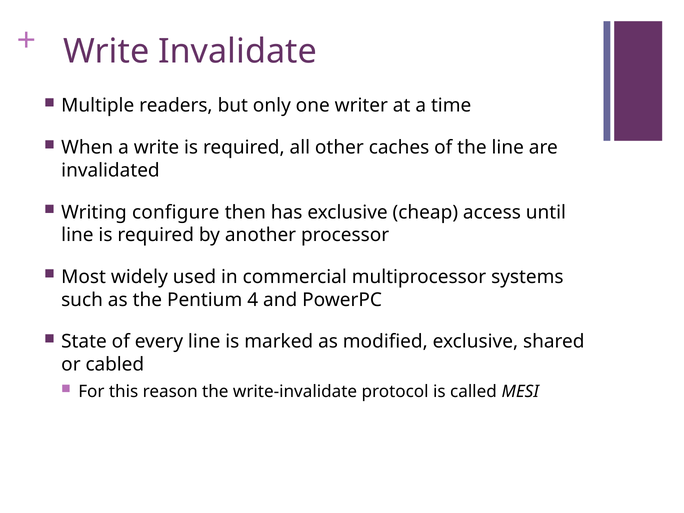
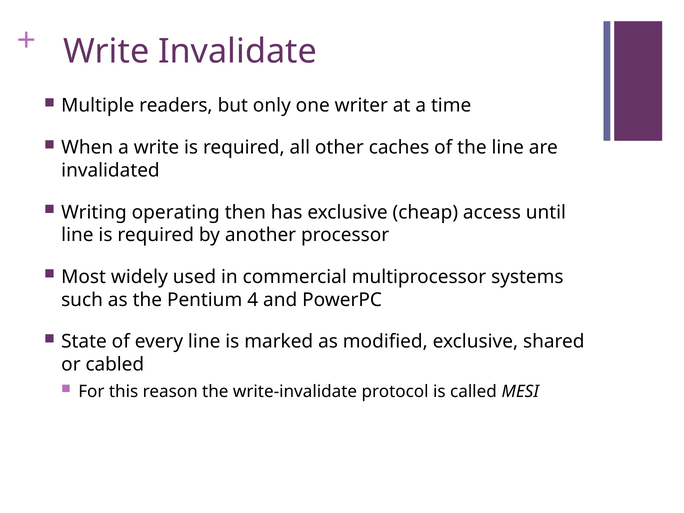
configure: configure -> operating
